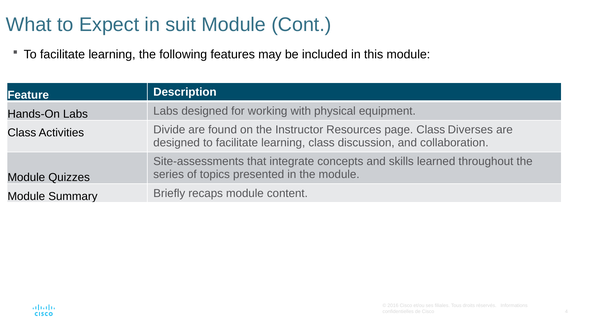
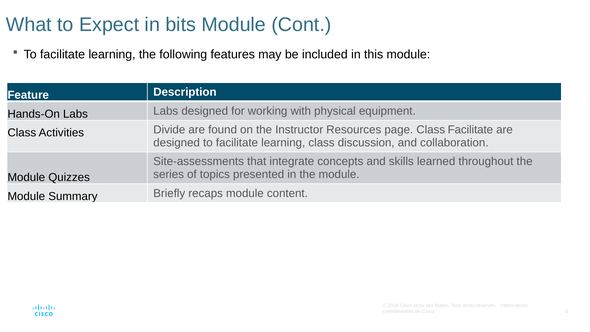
suit: suit -> bits
Class Diverses: Diverses -> Facilitate
